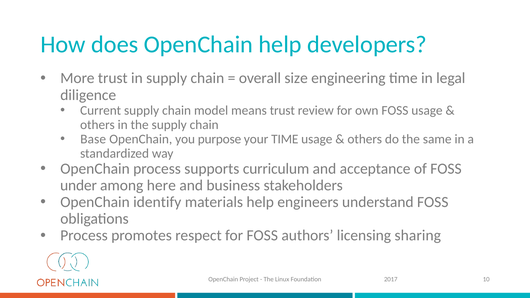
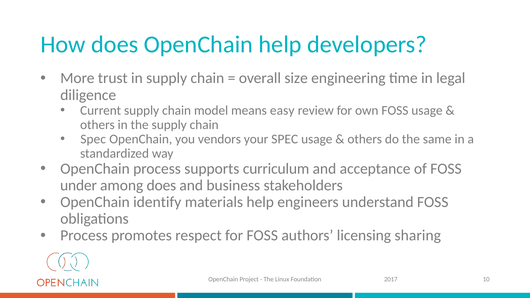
means trust: trust -> easy
Base at (93, 139): Base -> Spec
purpose: purpose -> vendors
your TIME: TIME -> SPEC
among here: here -> does
